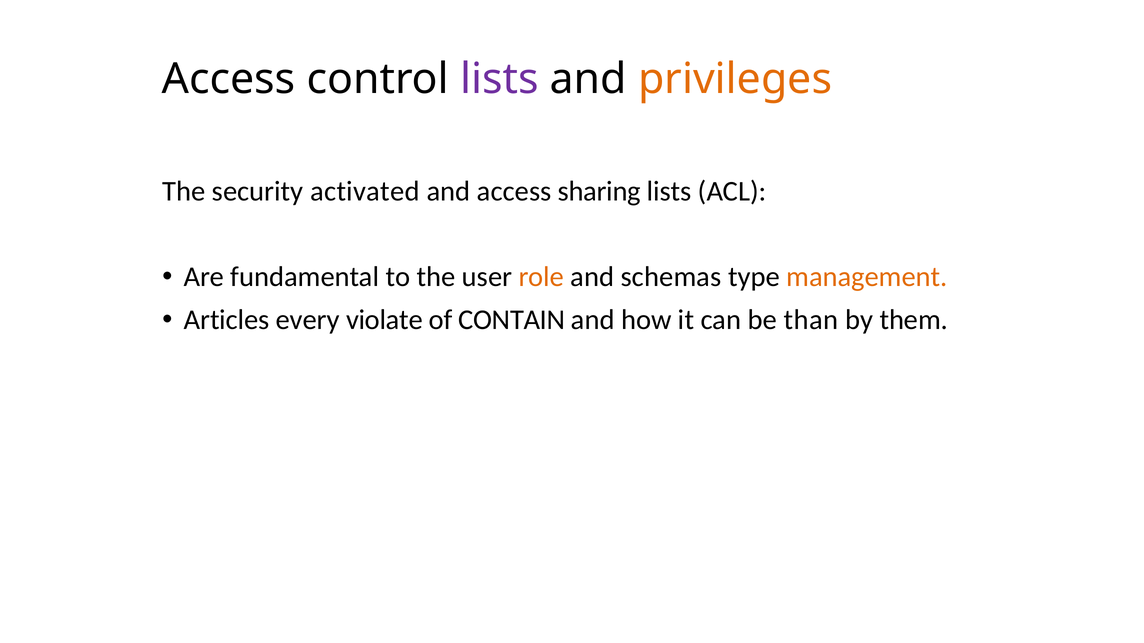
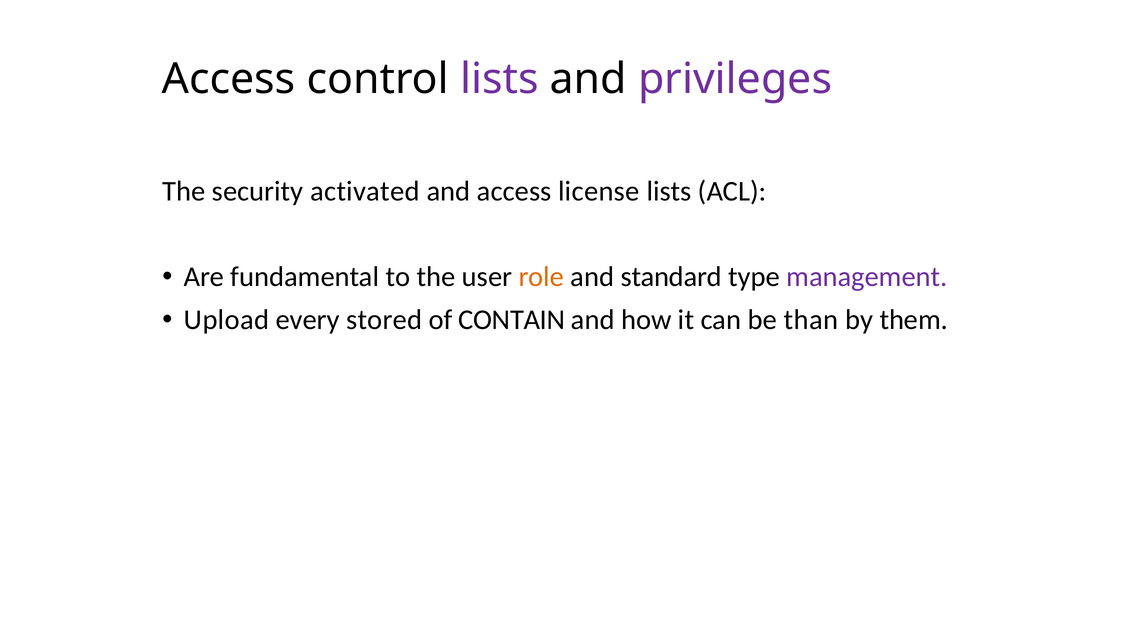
privileges colour: orange -> purple
sharing: sharing -> license
schemas: schemas -> standard
management colour: orange -> purple
Articles: Articles -> Upload
violate: violate -> stored
